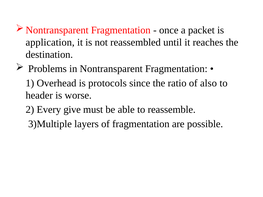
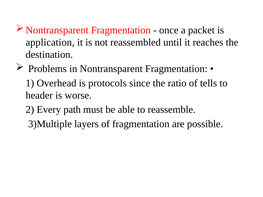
also: also -> tells
give: give -> path
